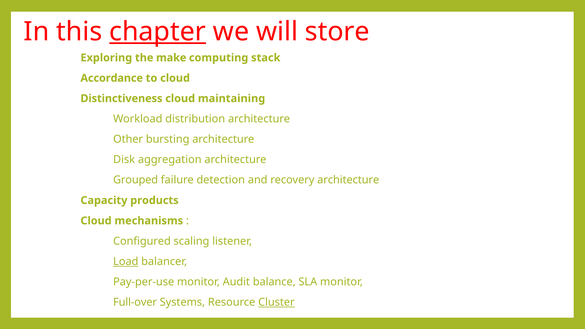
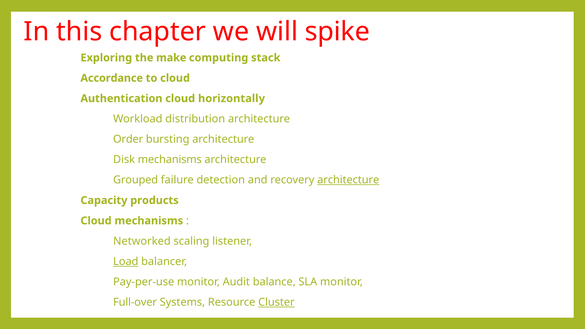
chapter underline: present -> none
store: store -> spike
Distinctiveness: Distinctiveness -> Authentication
maintaining: maintaining -> horizontally
Other: Other -> Order
Disk aggregation: aggregation -> mechanisms
architecture at (348, 180) underline: none -> present
Configured: Configured -> Networked
